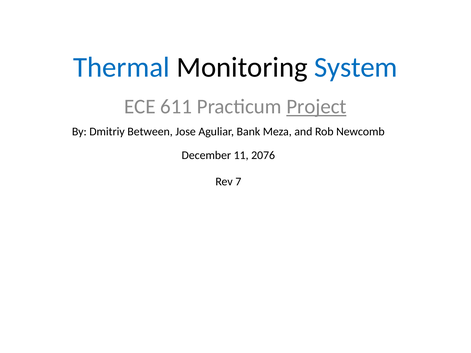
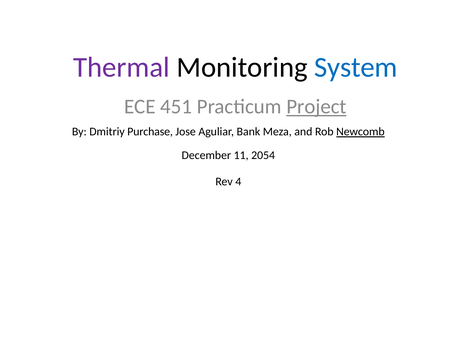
Thermal colour: blue -> purple
611: 611 -> 451
Between: Between -> Purchase
Newcomb underline: none -> present
2076: 2076 -> 2054
7: 7 -> 4
